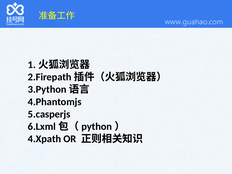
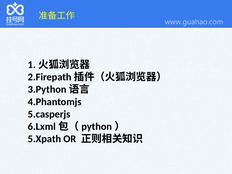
4.Xpath: 4.Xpath -> 5.Xpath
